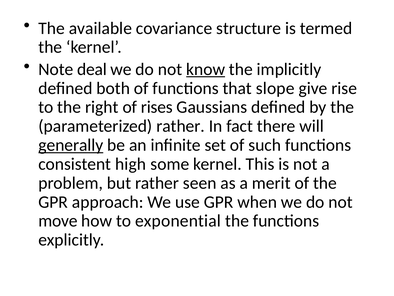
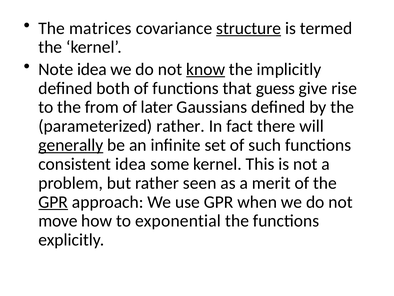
available: available -> matrices
structure underline: none -> present
Note deal: deal -> idea
slope: slope -> guess
right: right -> from
rises: rises -> later
consistent high: high -> idea
GPR at (53, 202) underline: none -> present
